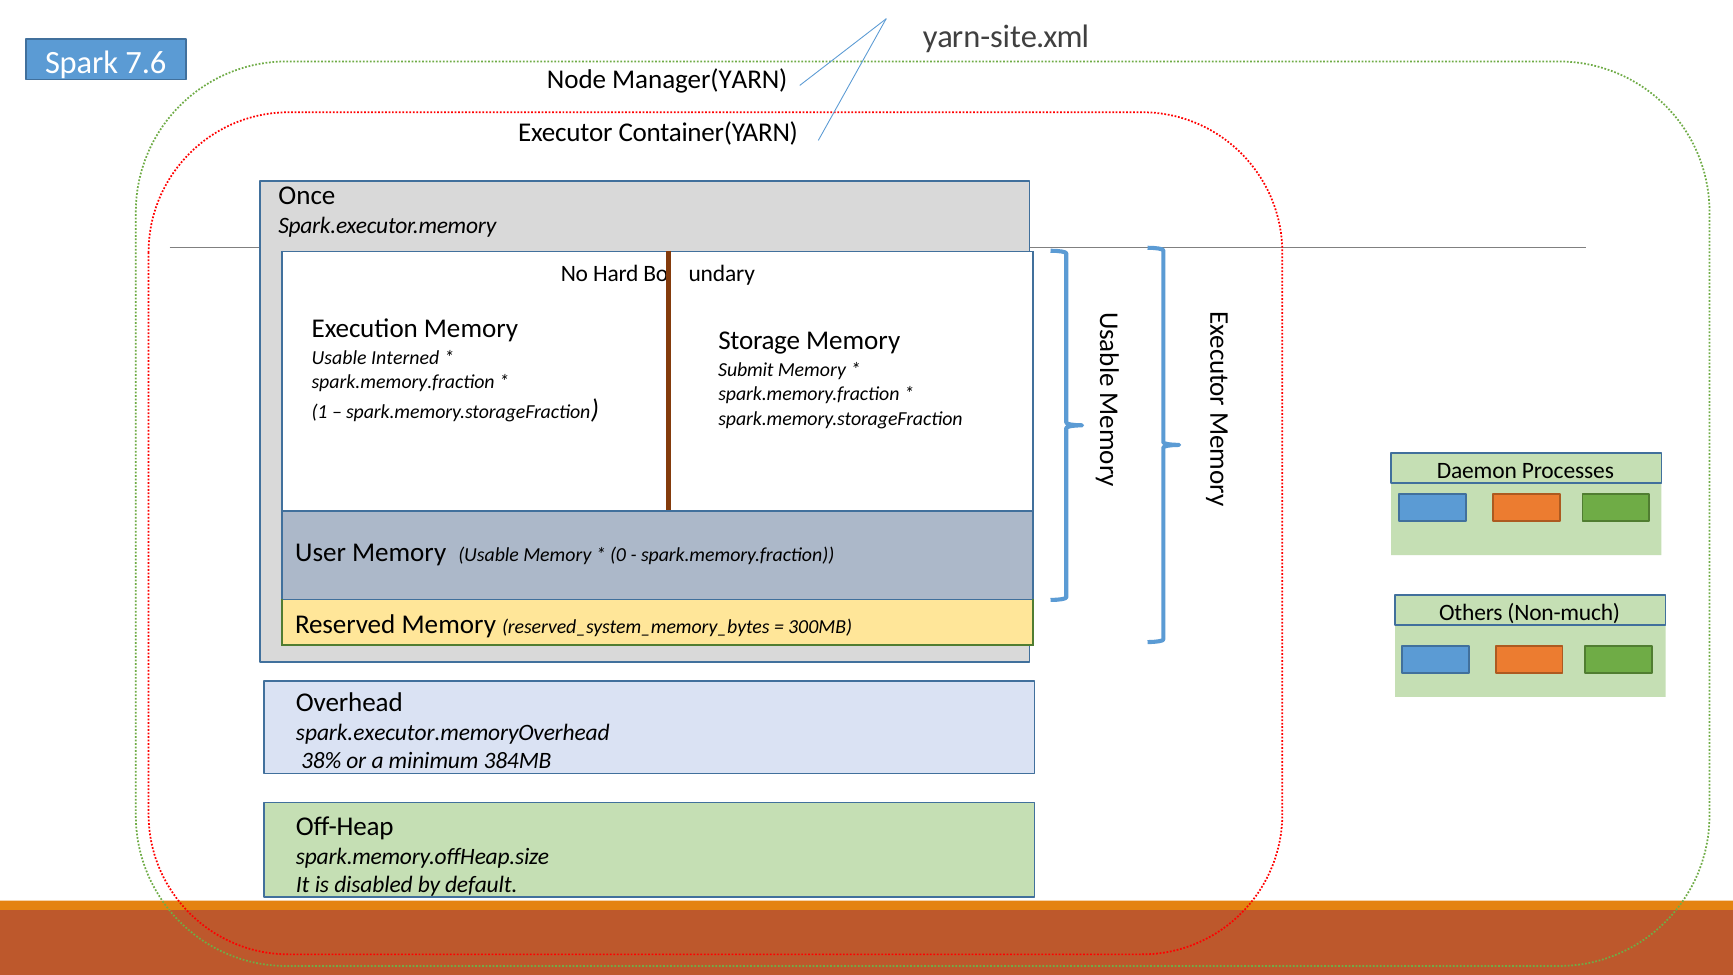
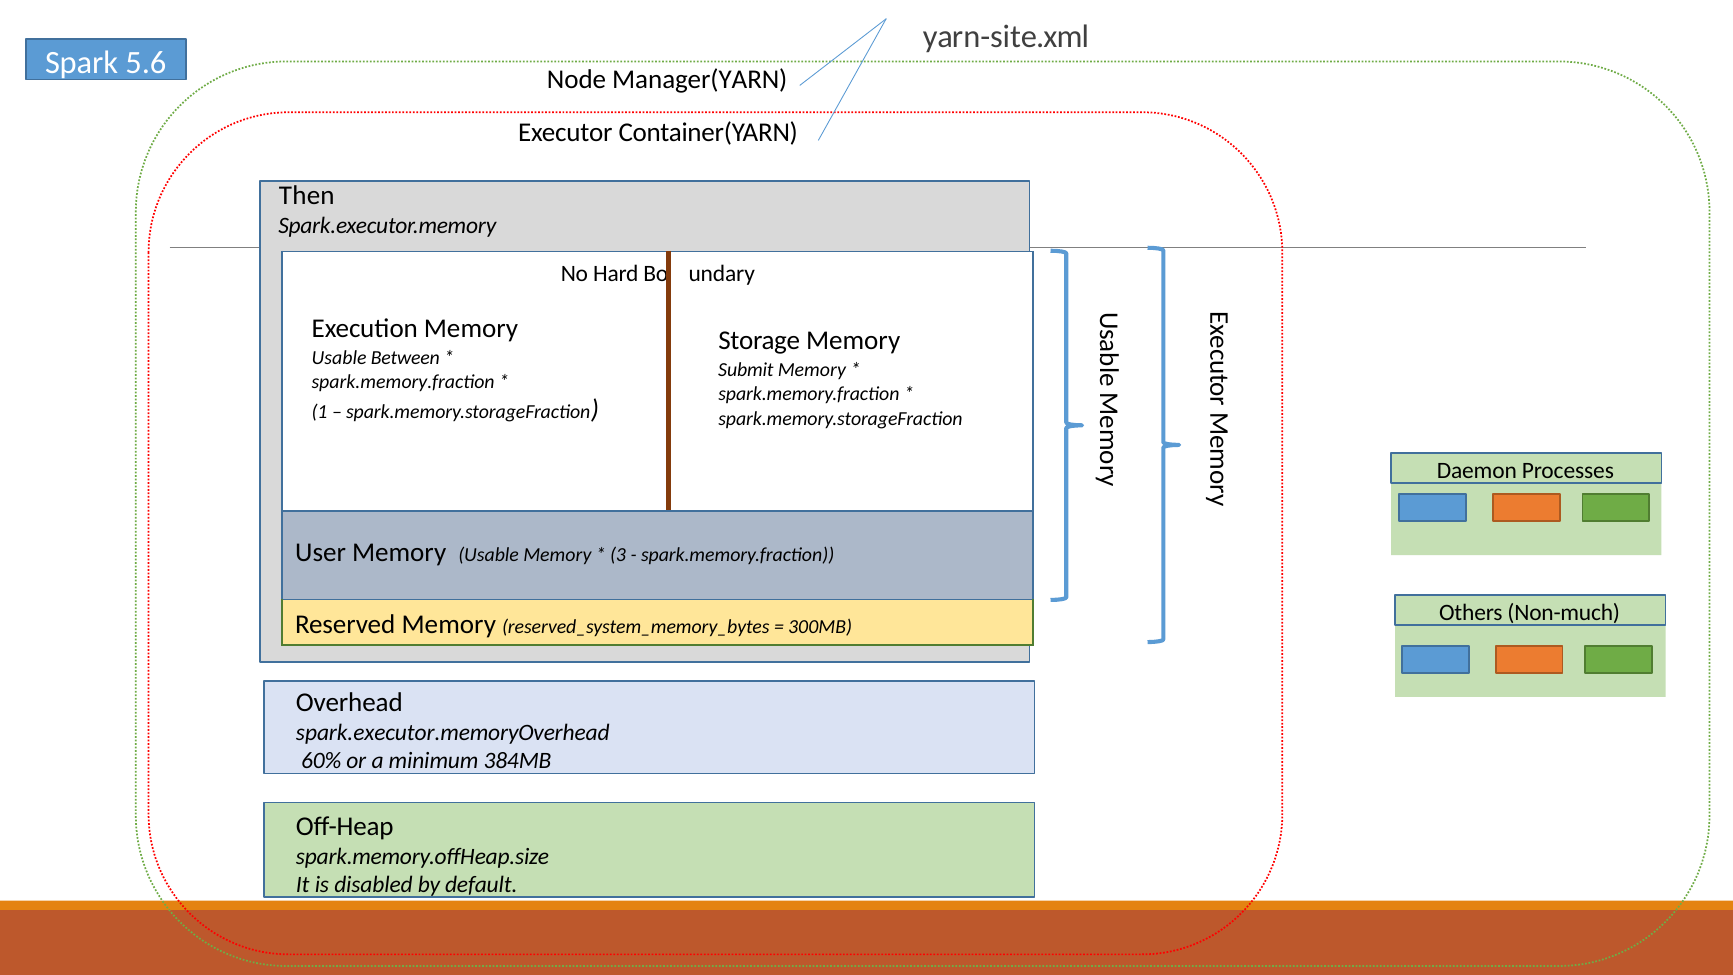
7.6: 7.6 -> 5.6
Once: Once -> Then
Interned: Interned -> Between
0: 0 -> 3
38%: 38% -> 60%
